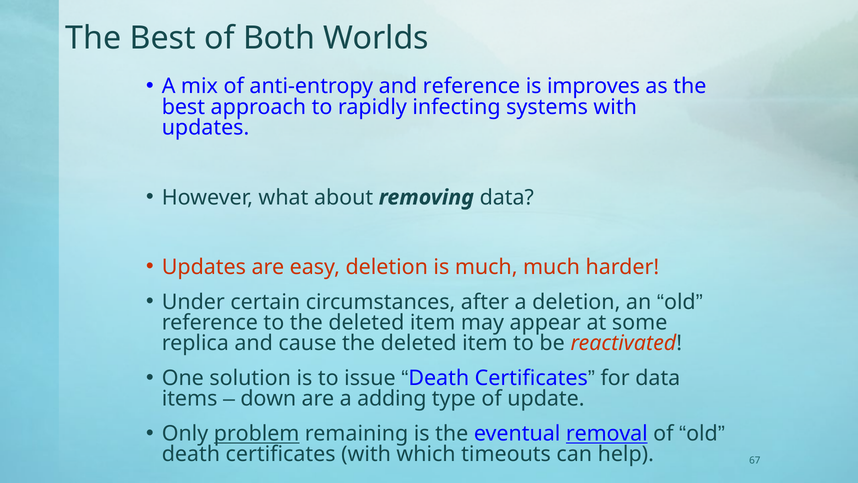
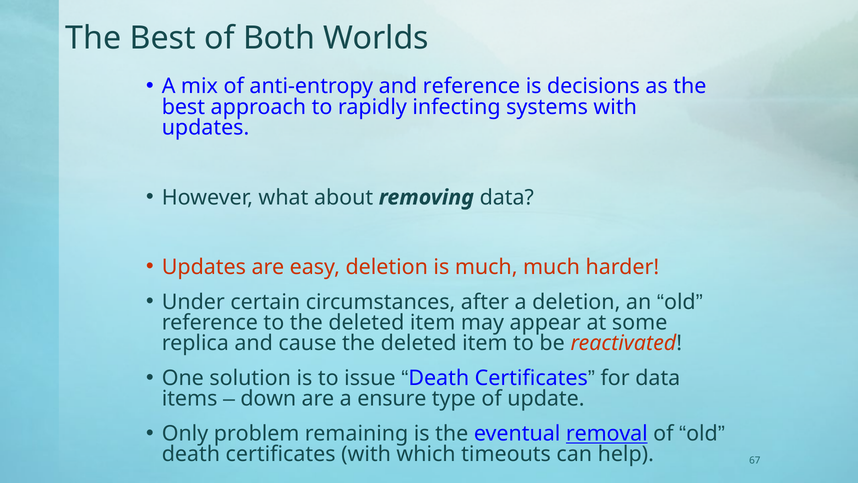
improves: improves -> decisions
adding: adding -> ensure
problem underline: present -> none
